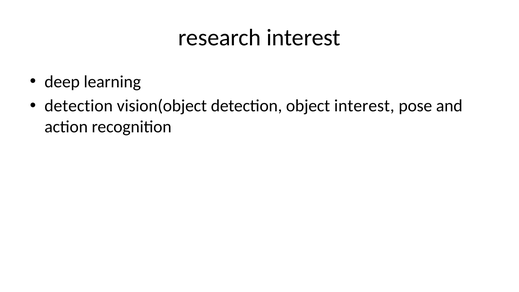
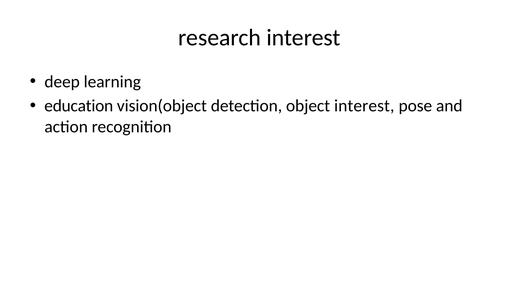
detection at (79, 106): detection -> education
